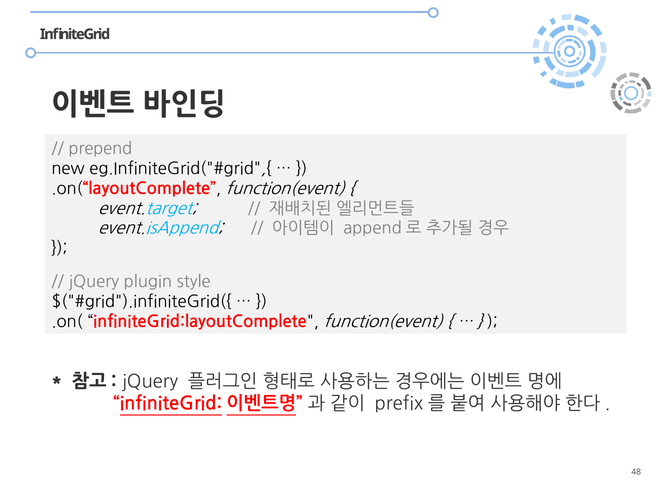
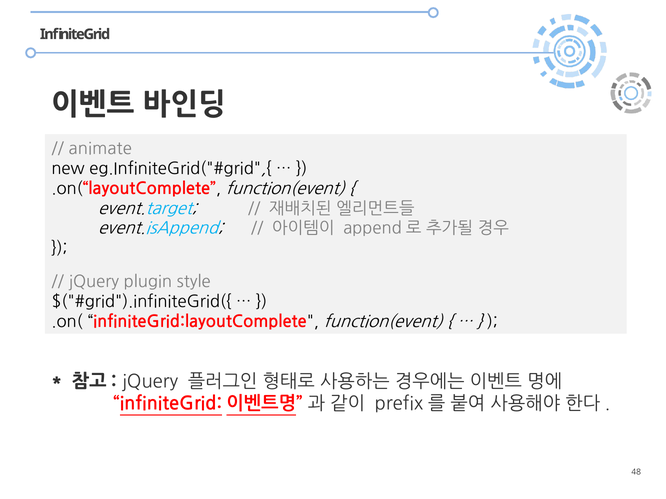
prepend: prepend -> animate
